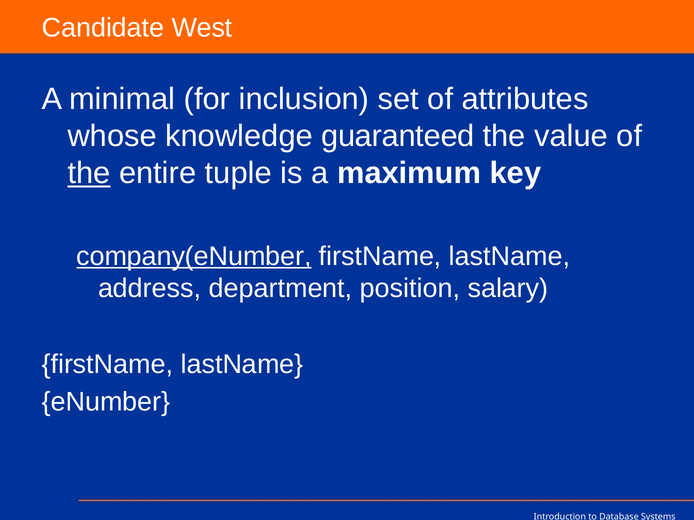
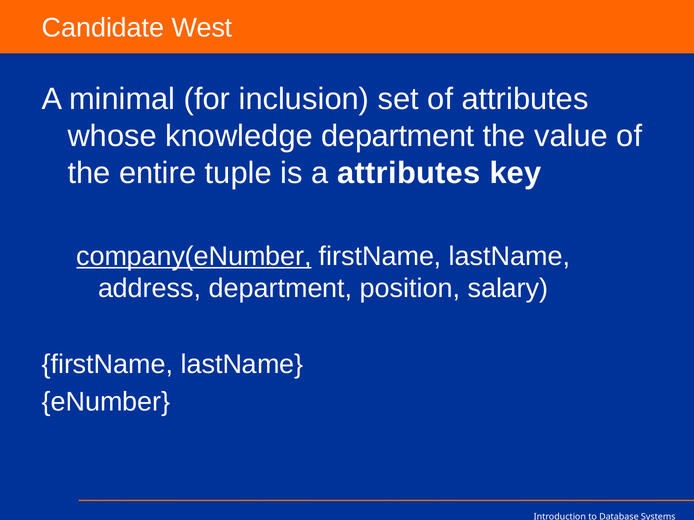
knowledge guaranteed: guaranteed -> department
the at (89, 173) underline: present -> none
a maximum: maximum -> attributes
